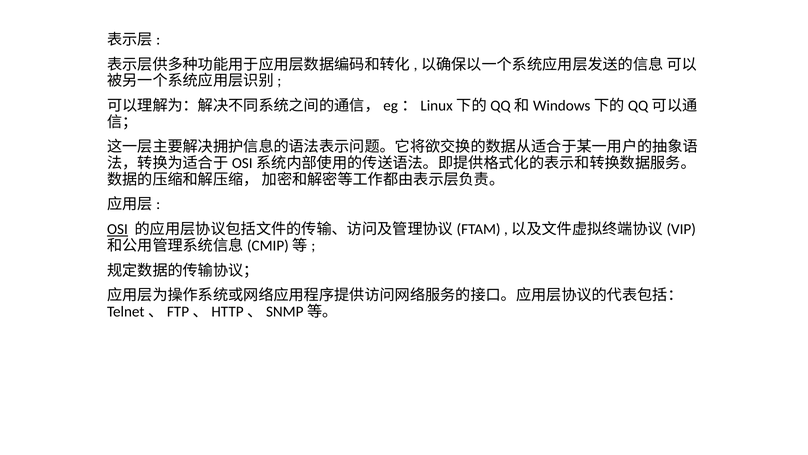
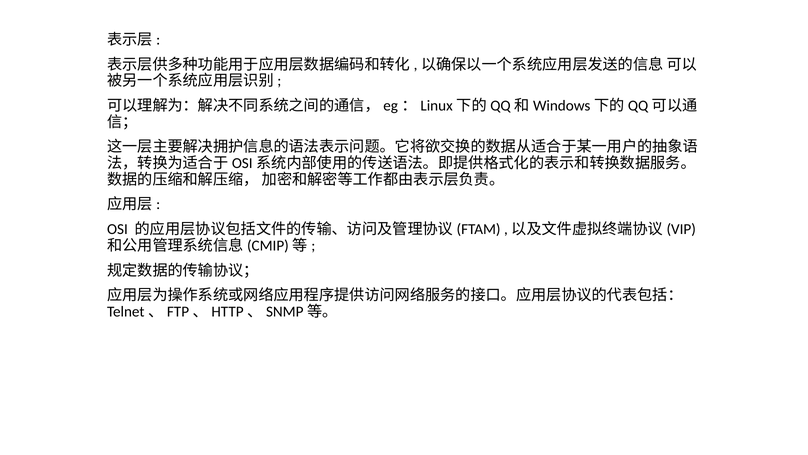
OSI underline: present -> none
